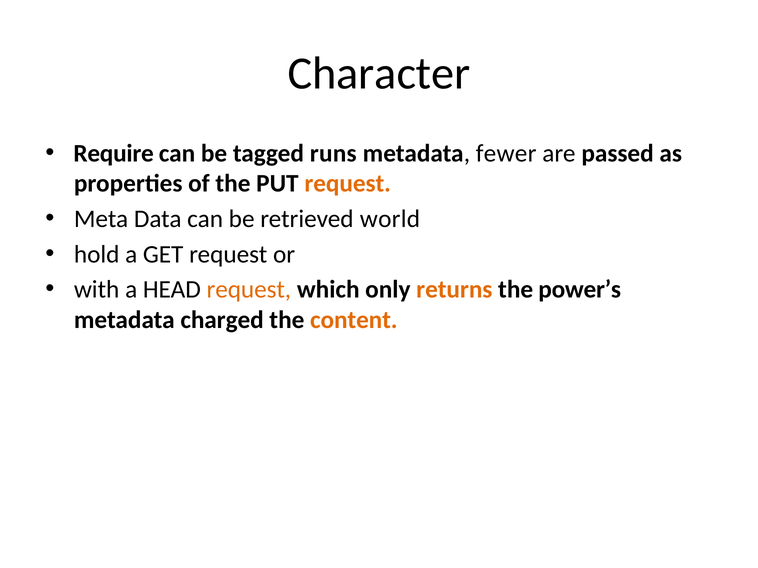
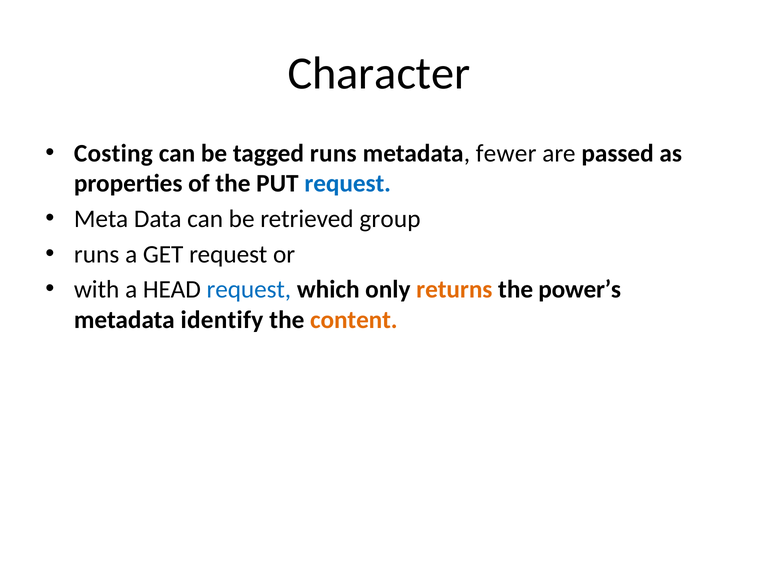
Require: Require -> Costing
request at (348, 184) colour: orange -> blue
world: world -> group
hold at (97, 254): hold -> runs
request at (249, 290) colour: orange -> blue
charged: charged -> identify
